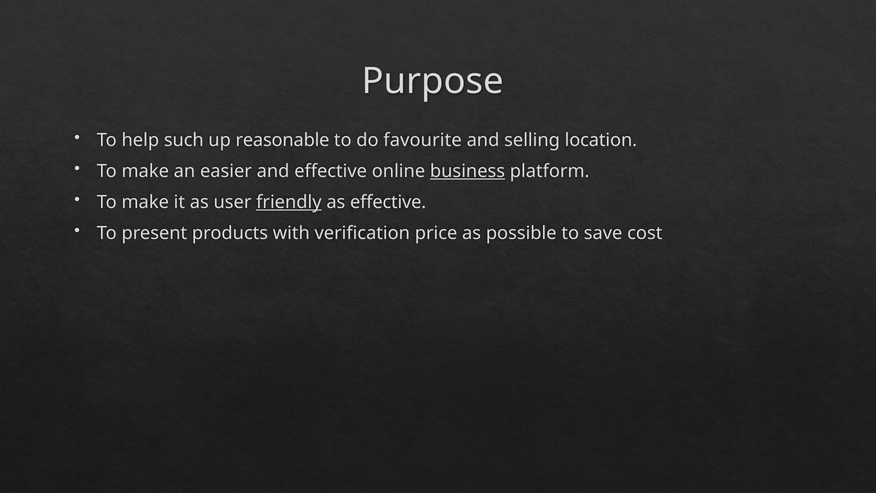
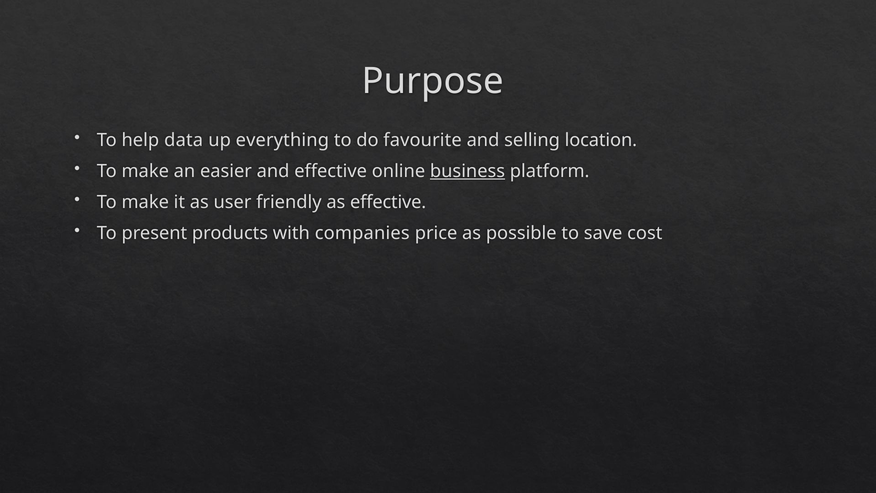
such: such -> data
reasonable: reasonable -> everything
friendly underline: present -> none
verification: verification -> companies
